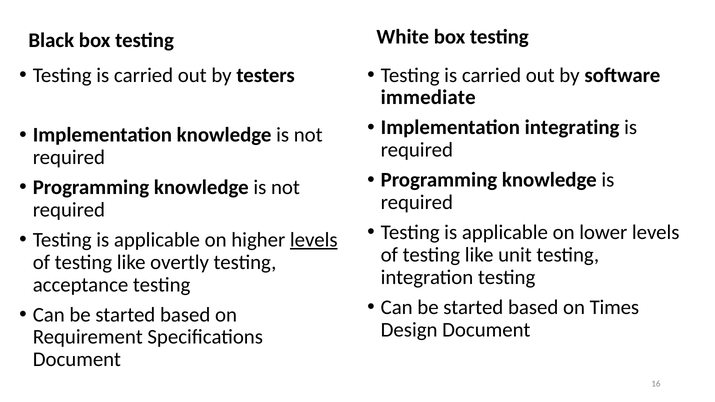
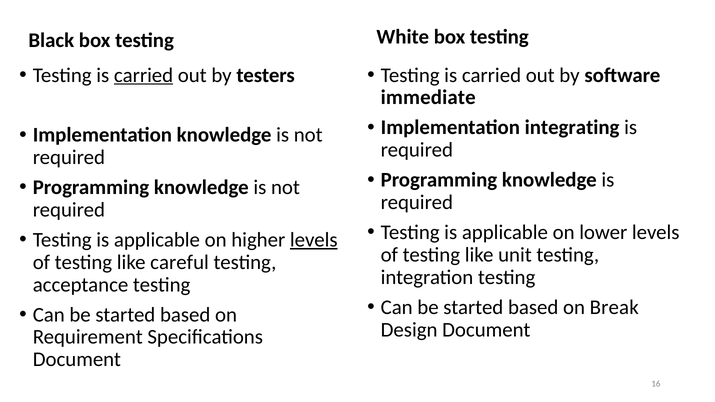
carried at (144, 75) underline: none -> present
overtly: overtly -> careful
Times: Times -> Break
